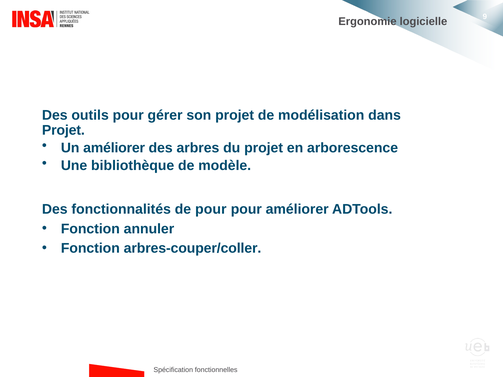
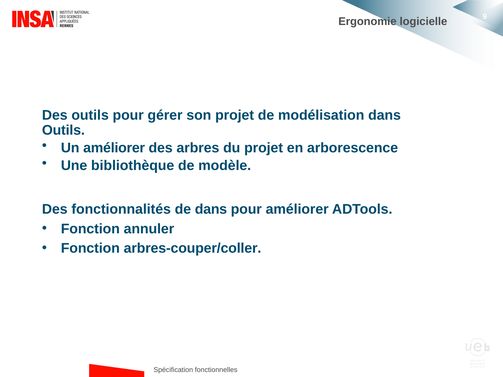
Projet at (63, 130): Projet -> Outils
de pour: pour -> dans
